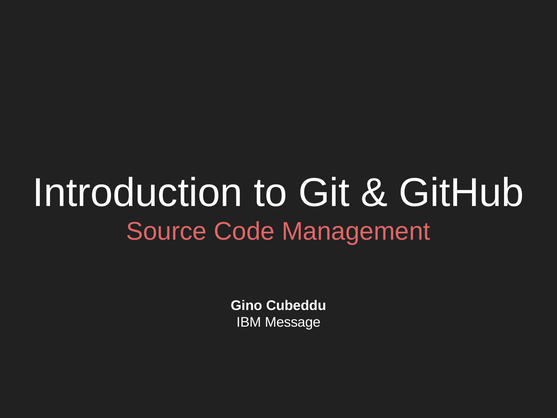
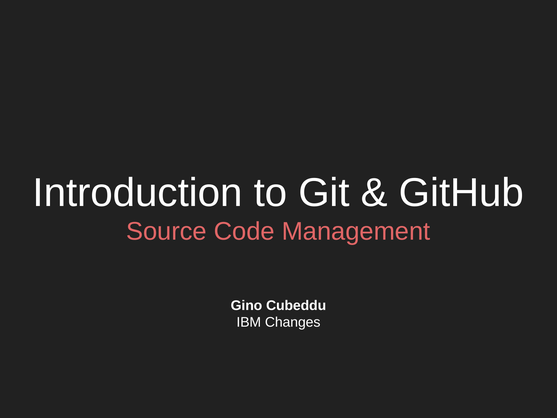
Message: Message -> Changes
